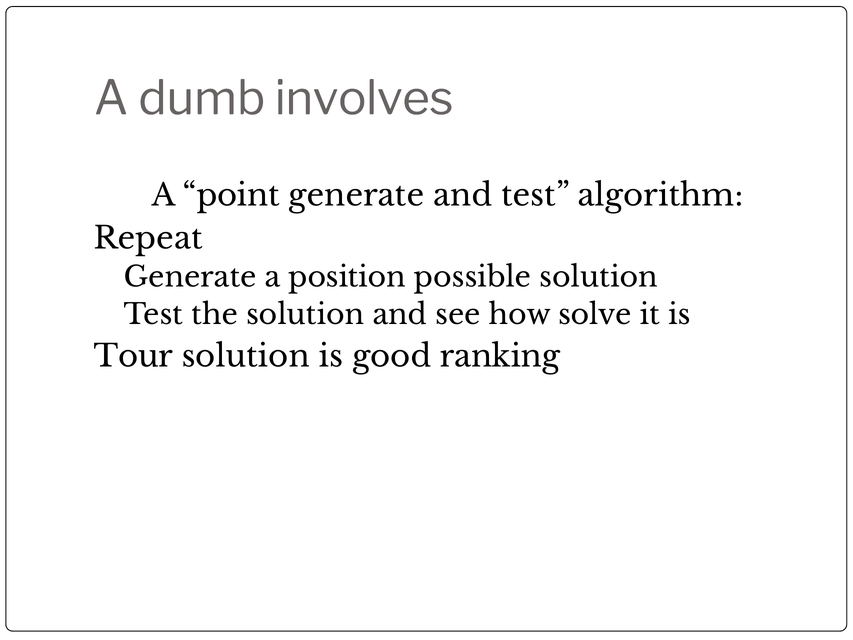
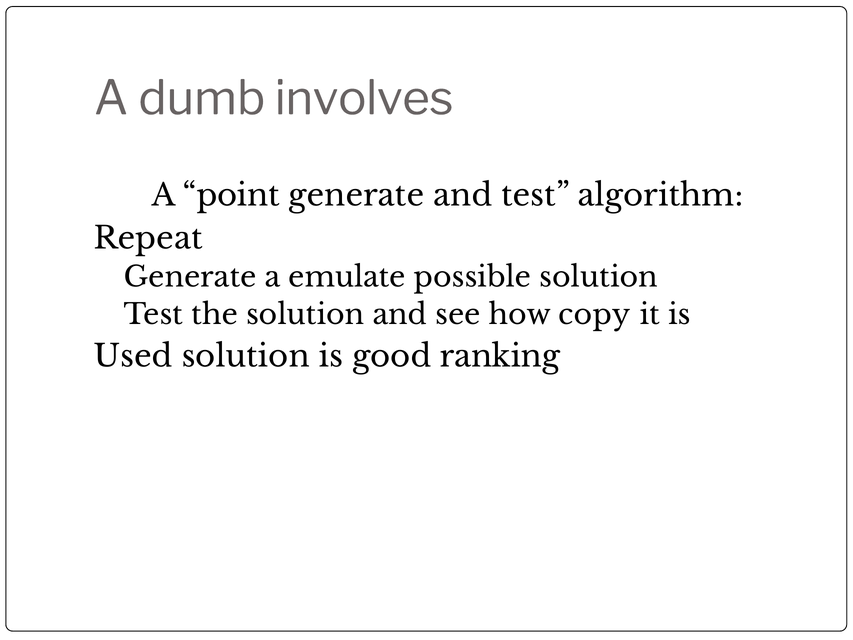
position: position -> emulate
solve: solve -> copy
Tour: Tour -> Used
